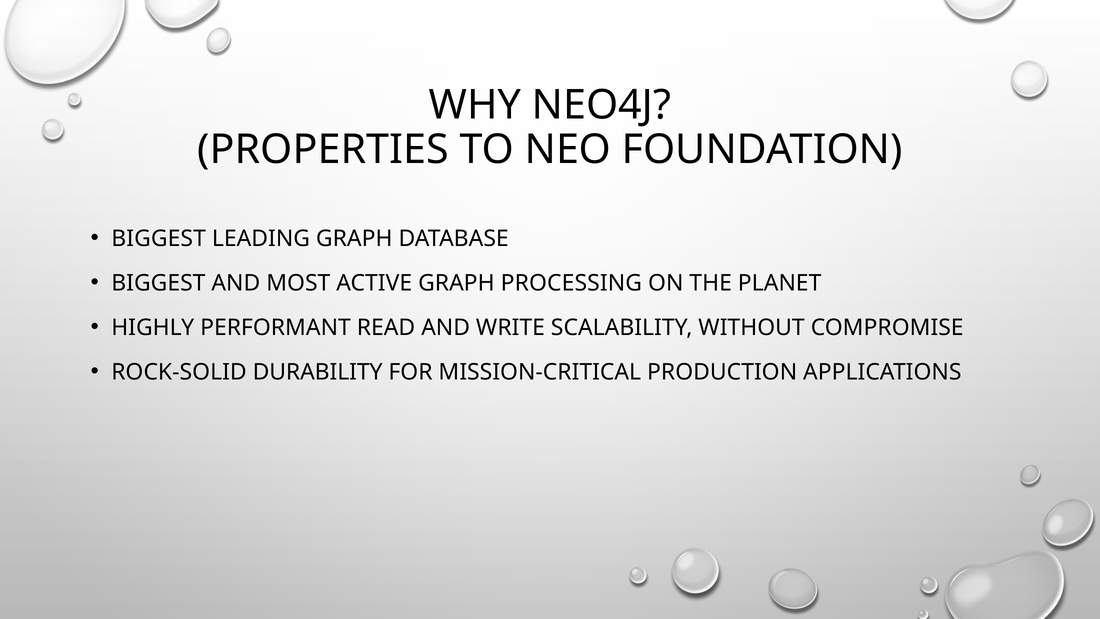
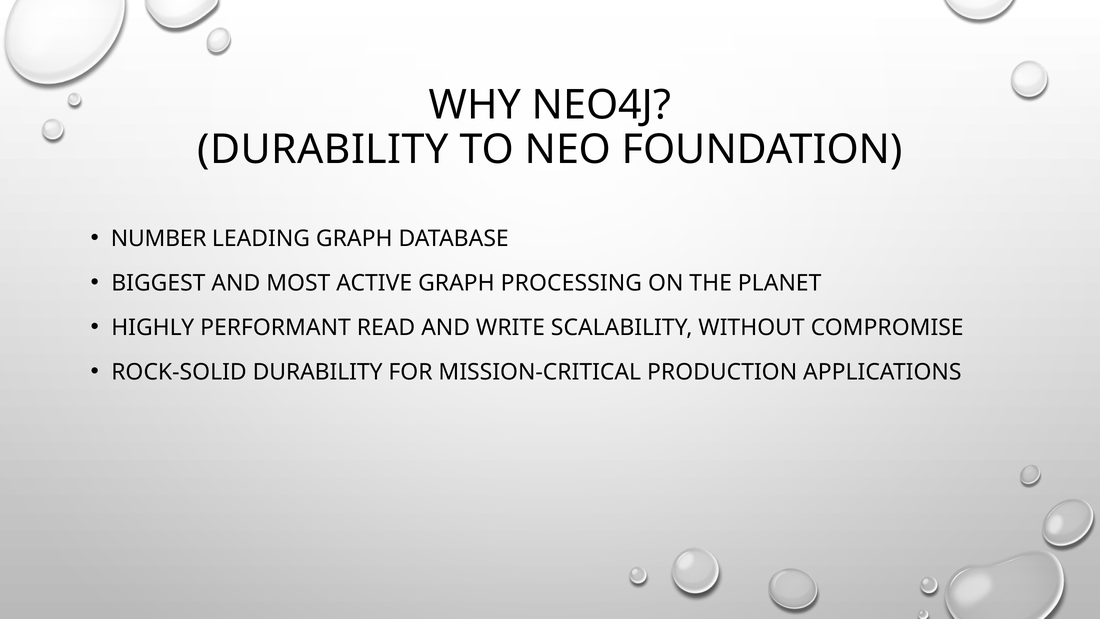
PROPERTIES at (323, 150): PROPERTIES -> DURABILITY
BIGGEST at (159, 239): BIGGEST -> NUMBER
